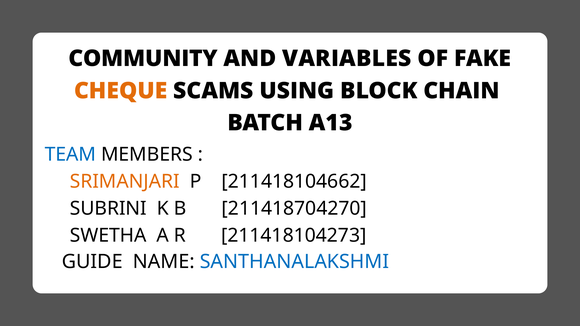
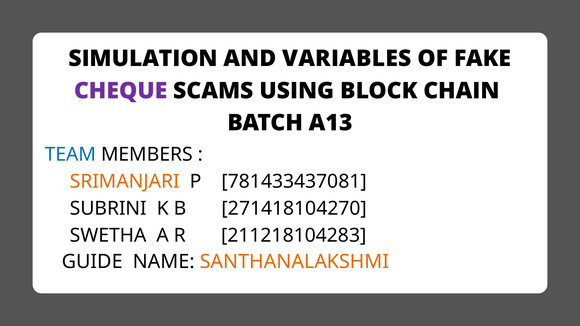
COMMUNITY: COMMUNITY -> SIMULATION
CHEQUE colour: orange -> purple
211418104662: 211418104662 -> 781433437081
211418704270: 211418704270 -> 271418104270
211418104273: 211418104273 -> 211218104283
SANTHANALAKSHMI colour: blue -> orange
